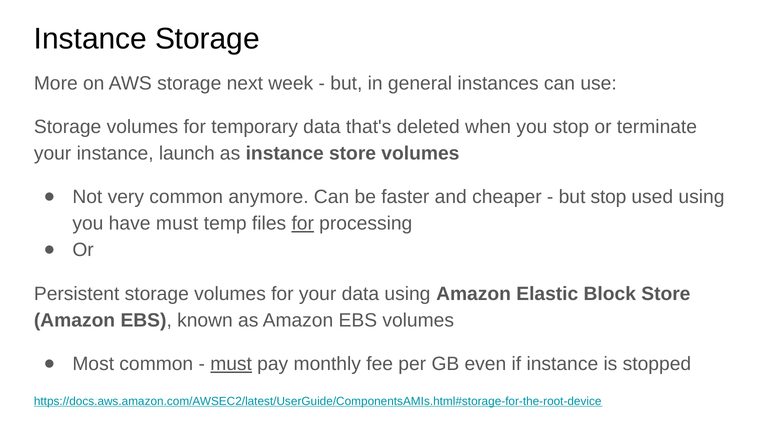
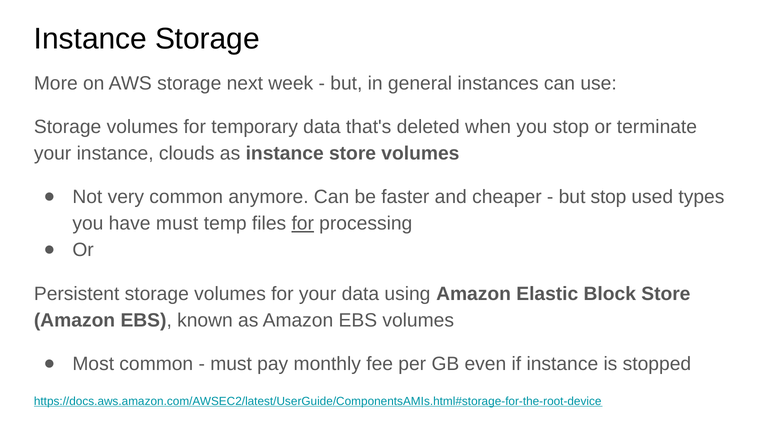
launch: launch -> clouds
used using: using -> types
must at (231, 364) underline: present -> none
